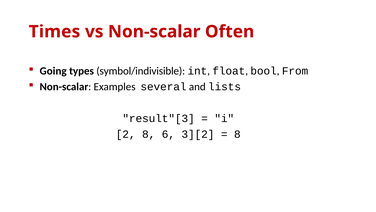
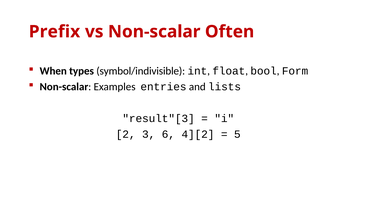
Times: Times -> Prefix
Going: Going -> When
From: From -> Form
several: several -> entries
2 8: 8 -> 3
3][2: 3][2 -> 4][2
8 at (237, 134): 8 -> 5
